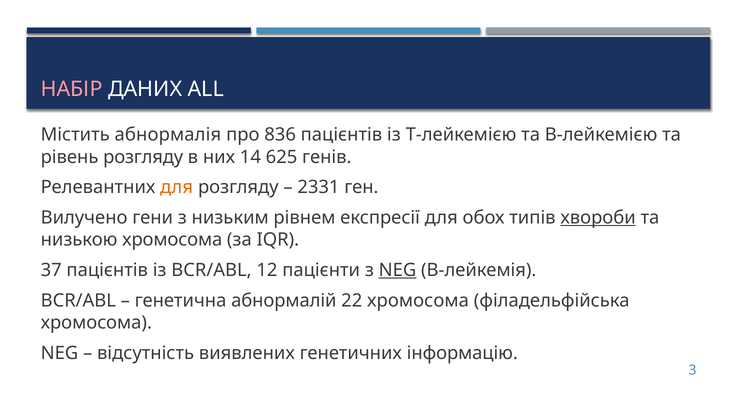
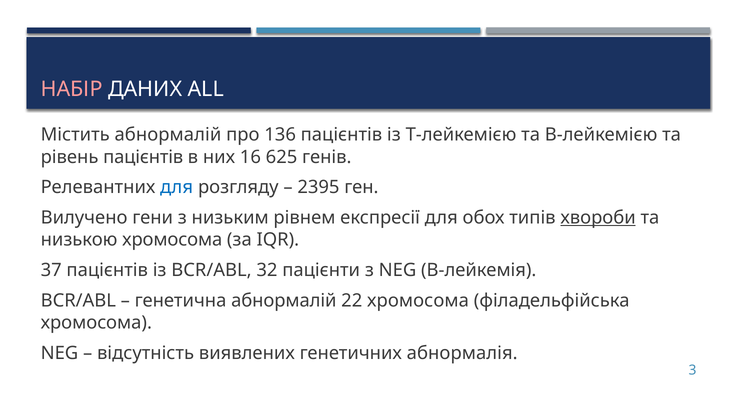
Містить абнормалія: абнормалія -> абнормалій
836: 836 -> 136
рівень розгляду: розгляду -> пацієнтів
14: 14 -> 16
для at (177, 188) colour: orange -> blue
2331: 2331 -> 2395
12: 12 -> 32
NEG at (397, 271) underline: present -> none
інформацію: інформацію -> абнормалія
